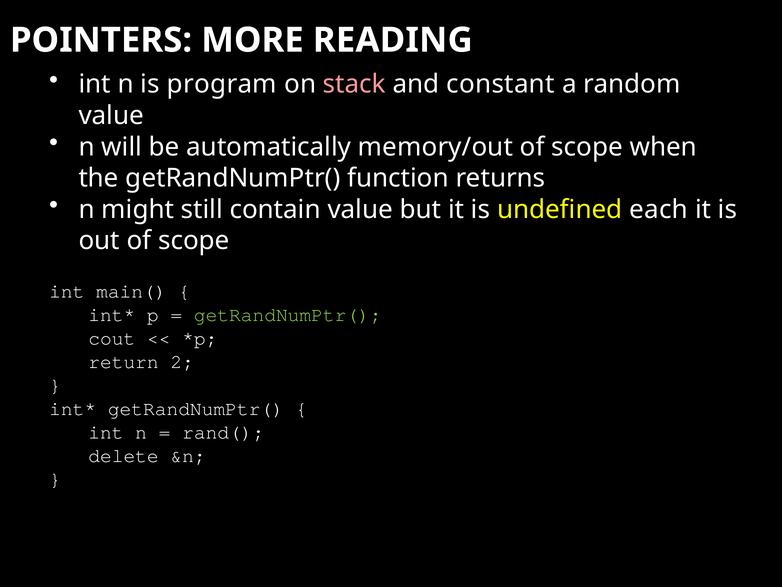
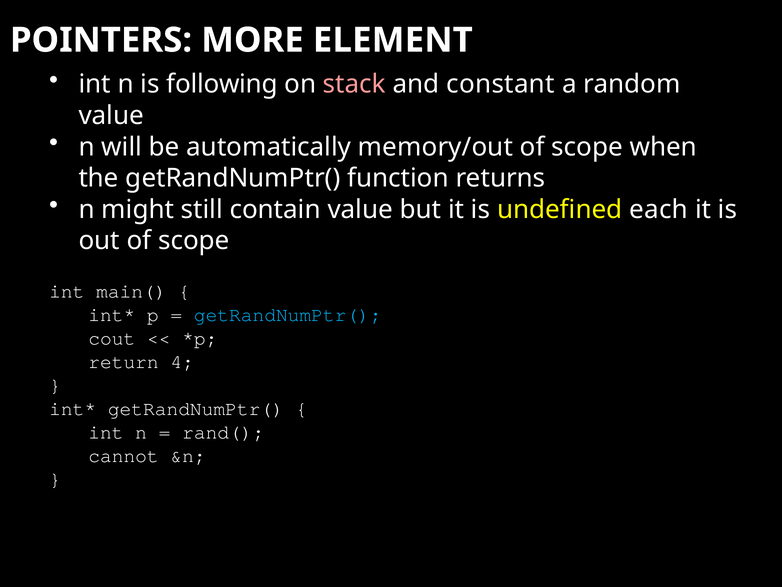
READING: READING -> ELEMENT
program: program -> following
getRandNumPtr( at (288, 315) colour: light green -> light blue
2: 2 -> 4
delete: delete -> cannot
